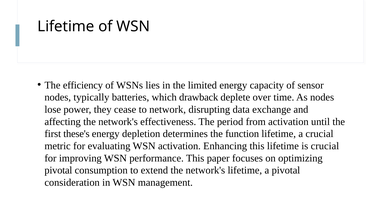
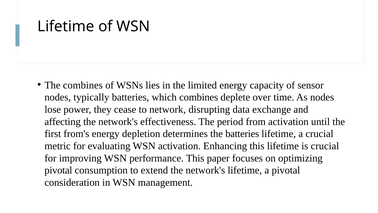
The efficiency: efficiency -> combines
which drawback: drawback -> combines
these's: these's -> from's
the function: function -> batteries
